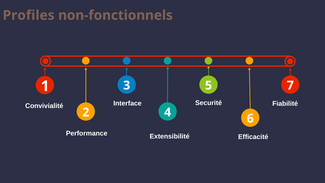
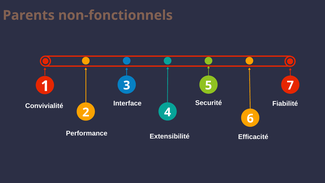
Profiles: Profiles -> Parents
